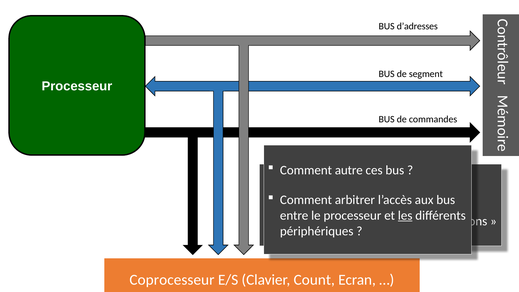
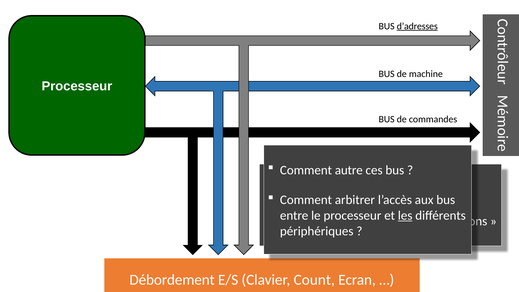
d’adresses underline: none -> present
segment: segment -> machine
Coprocesseur: Coprocesseur -> Débordement
